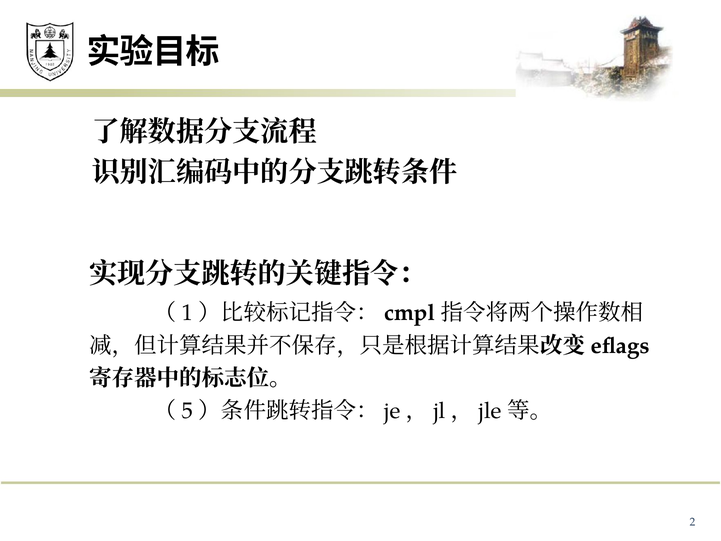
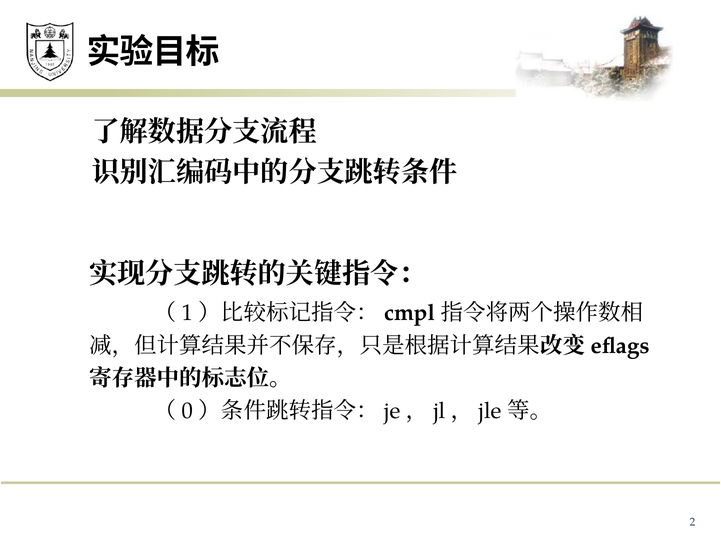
5: 5 -> 0
